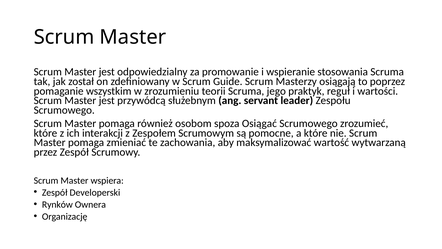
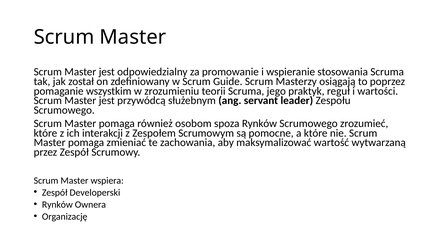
spoza Osiągać: Osiągać -> Rynków
